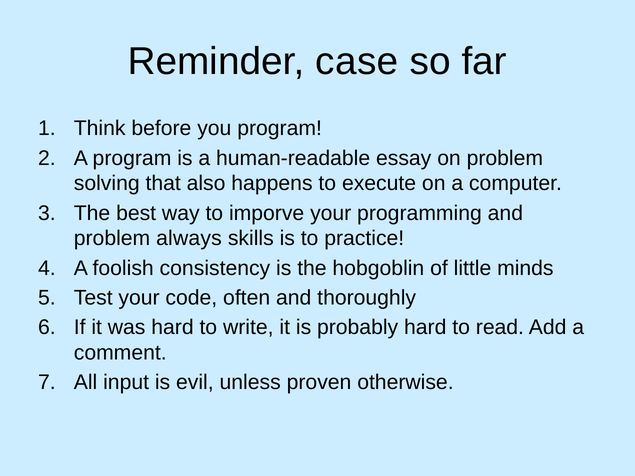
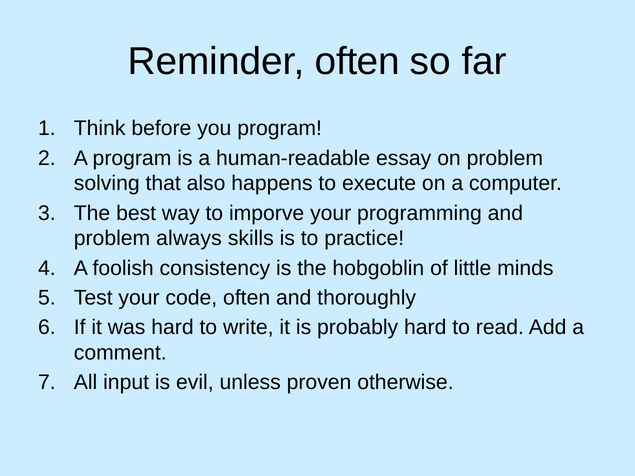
Reminder case: case -> often
